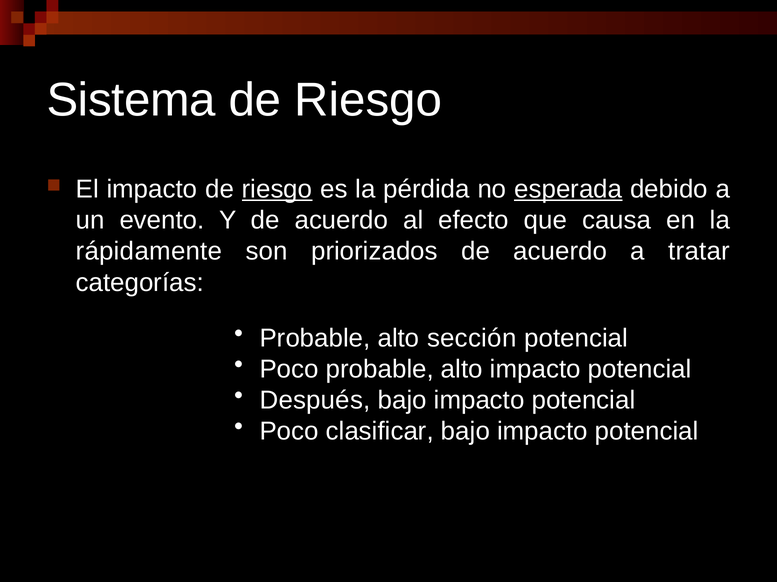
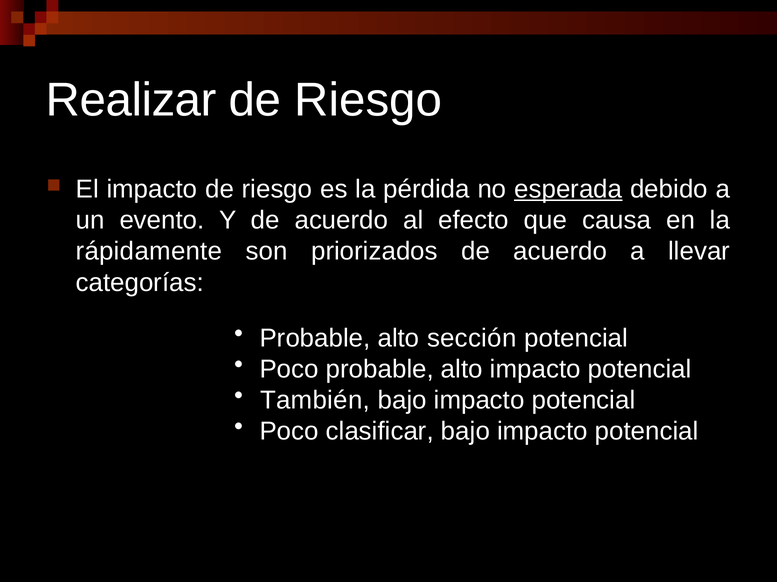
Sistema: Sistema -> Realizar
riesgo at (277, 190) underline: present -> none
tratar: tratar -> llevar
Después: Después -> También
